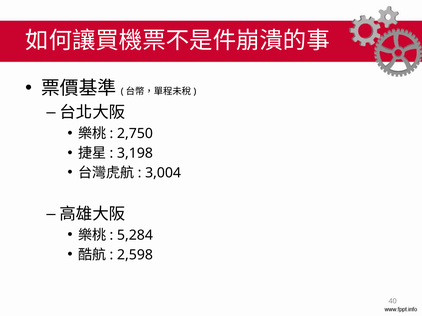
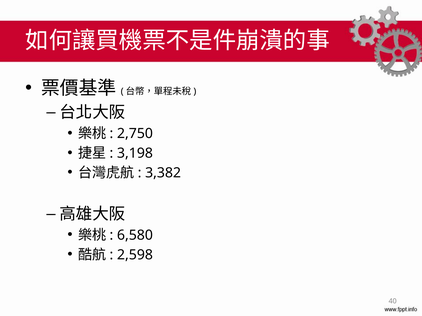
3,004: 3,004 -> 3,382
5,284: 5,284 -> 6,580
